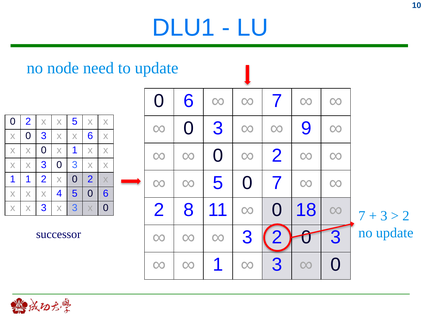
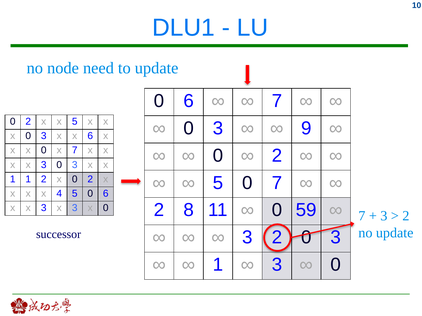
0 x 1: 1 -> 7
18: 18 -> 59
